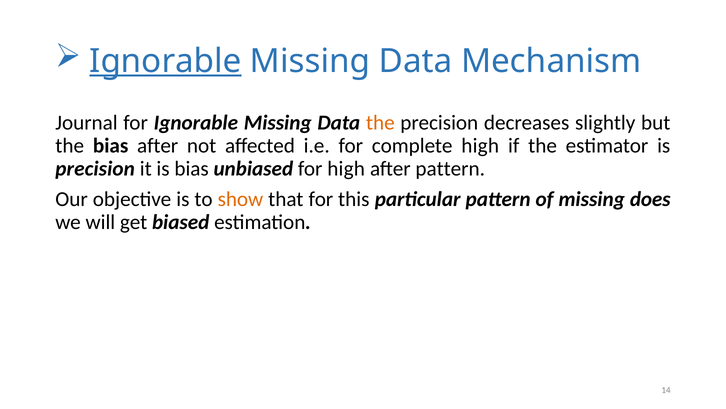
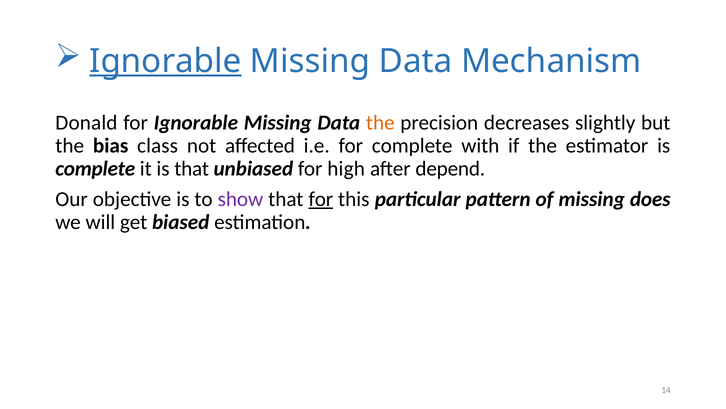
Journal: Journal -> Donald
bias after: after -> class
complete high: high -> with
precision at (95, 168): precision -> complete
is bias: bias -> that
after pattern: pattern -> depend
show colour: orange -> purple
for at (321, 199) underline: none -> present
